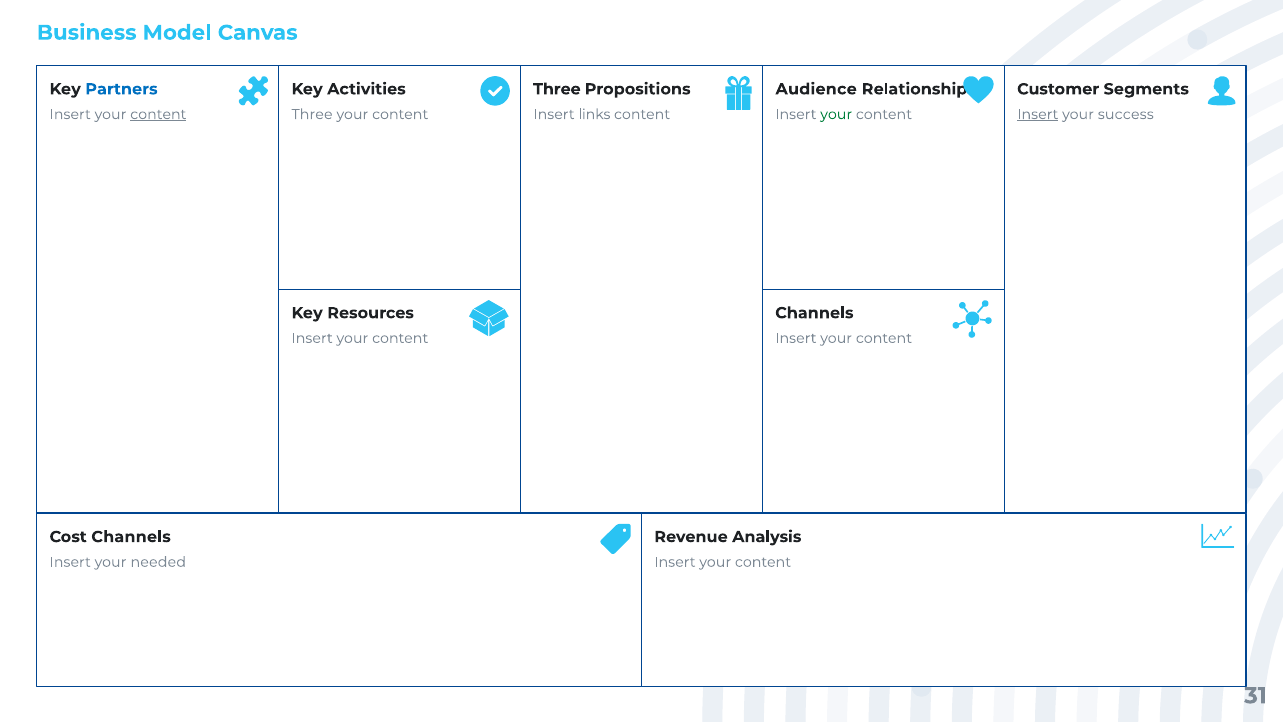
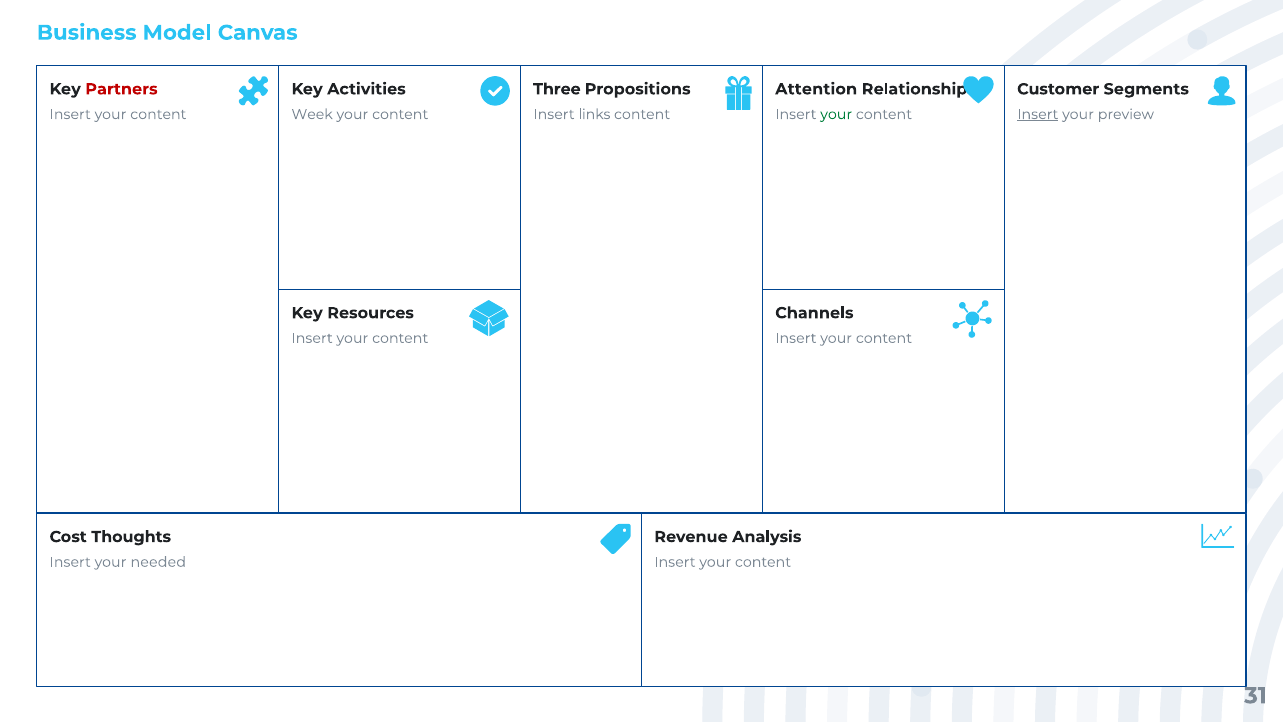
Partners colour: blue -> red
Audience: Audience -> Attention
content at (158, 114) underline: present -> none
Three at (312, 114): Three -> Week
success: success -> preview
Cost Channels: Channels -> Thoughts
